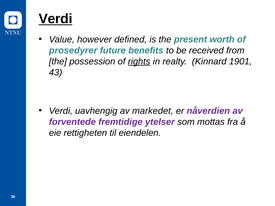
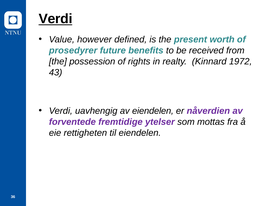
rights underline: present -> none
1901: 1901 -> 1972
av markedet: markedet -> eiendelen
